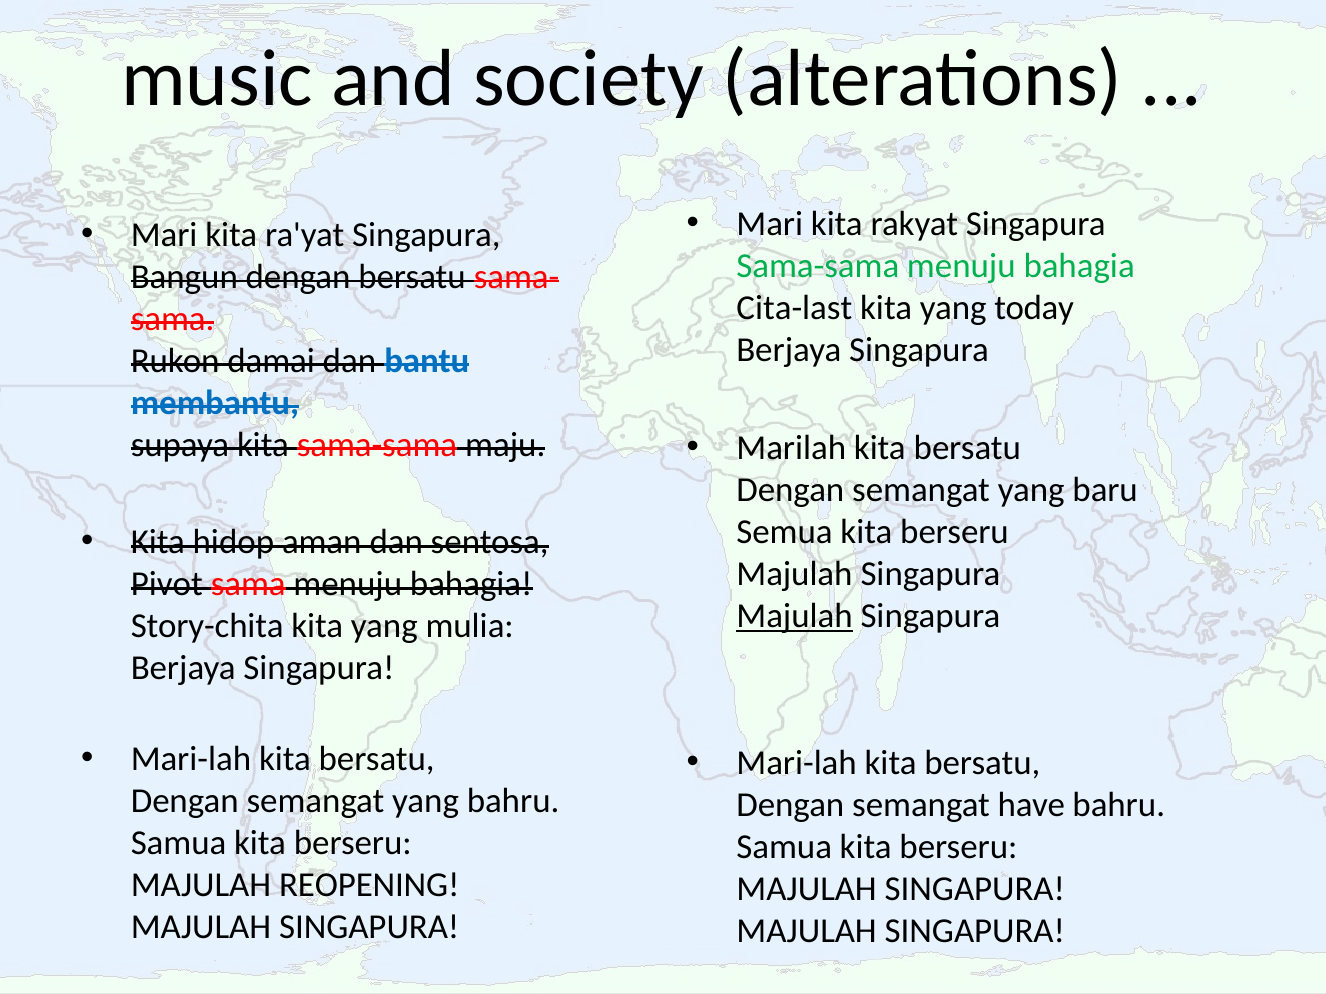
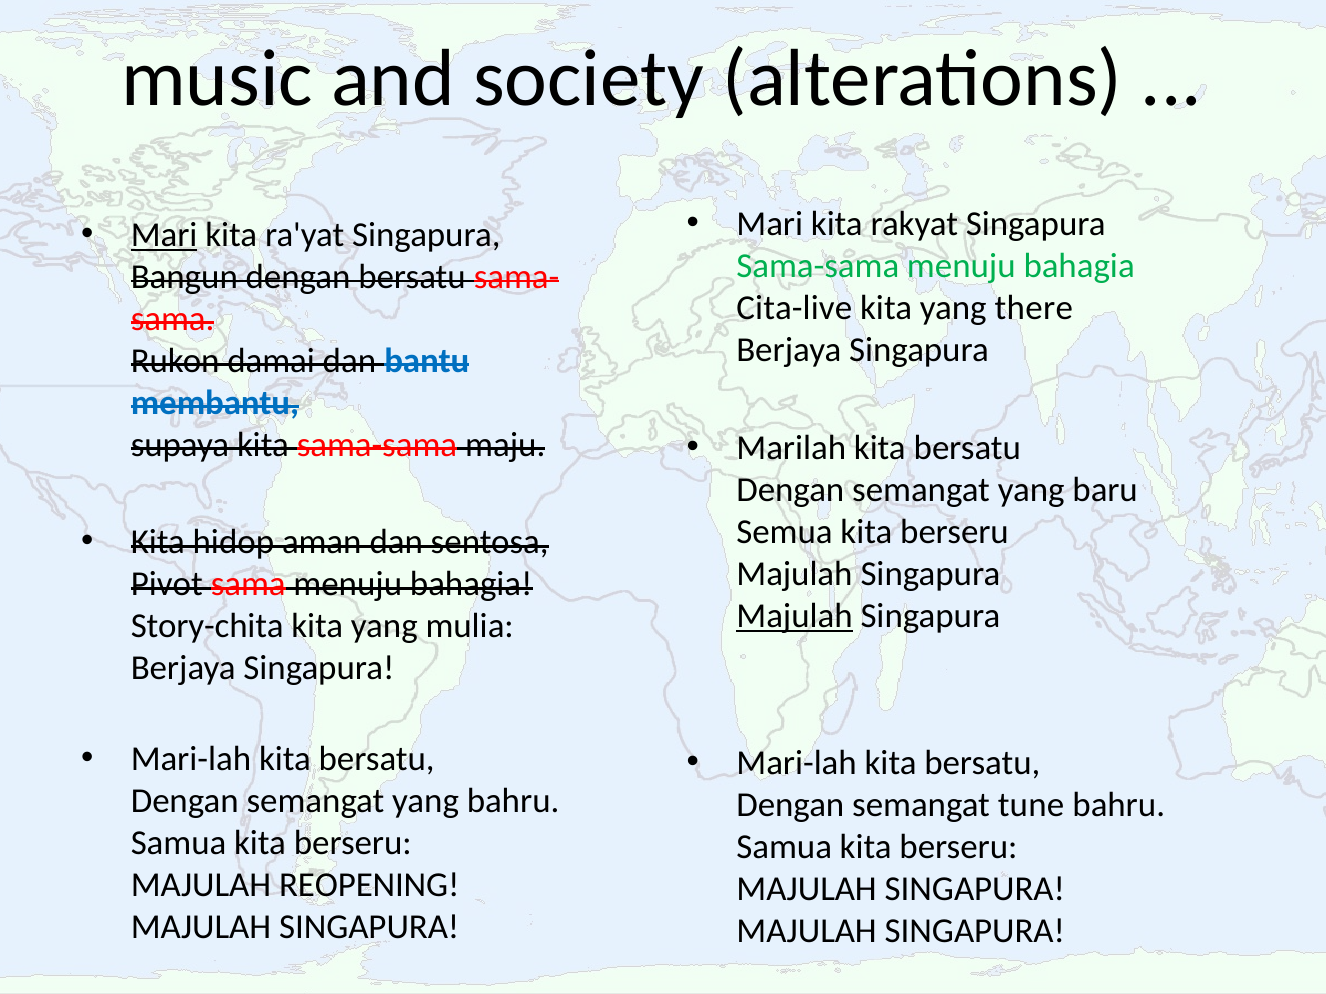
Mari at (164, 235) underline: none -> present
Cita-last: Cita-last -> Cita-live
today: today -> there
have: have -> tune
